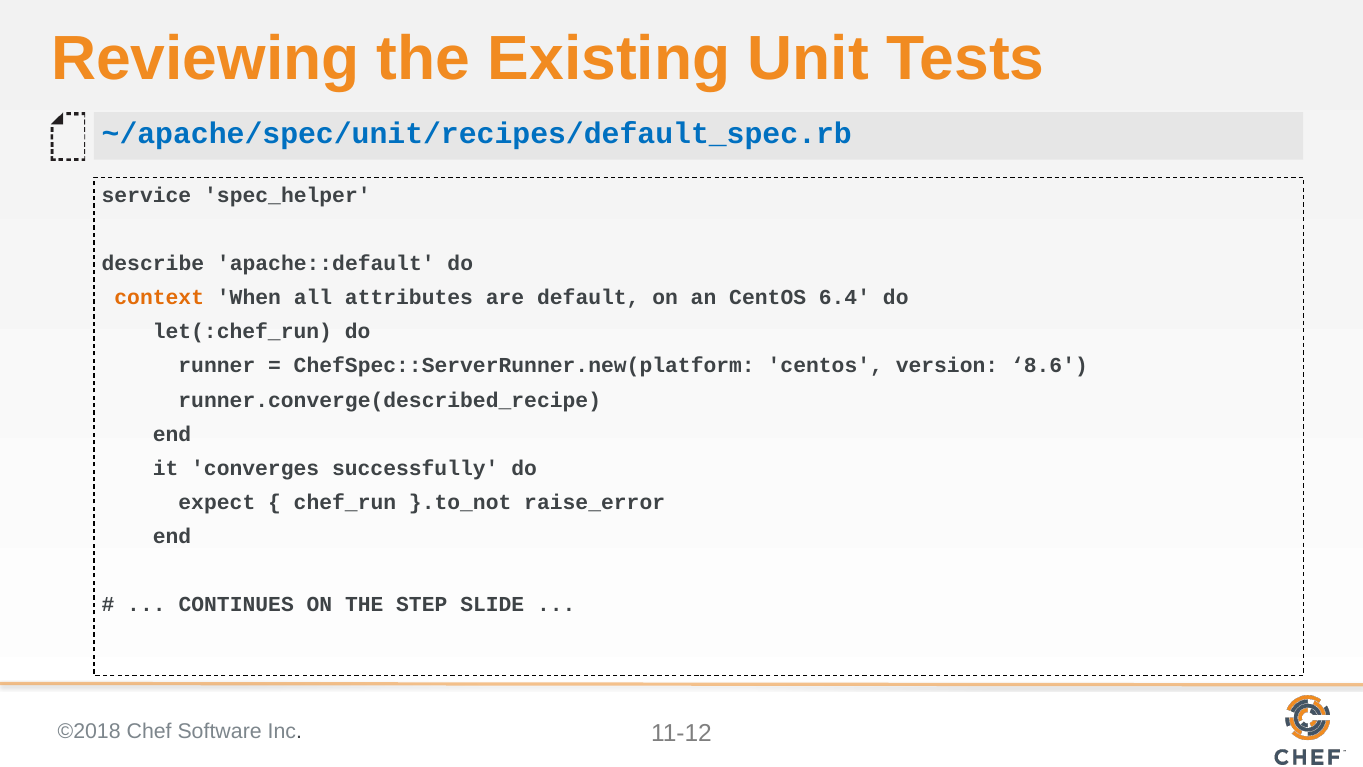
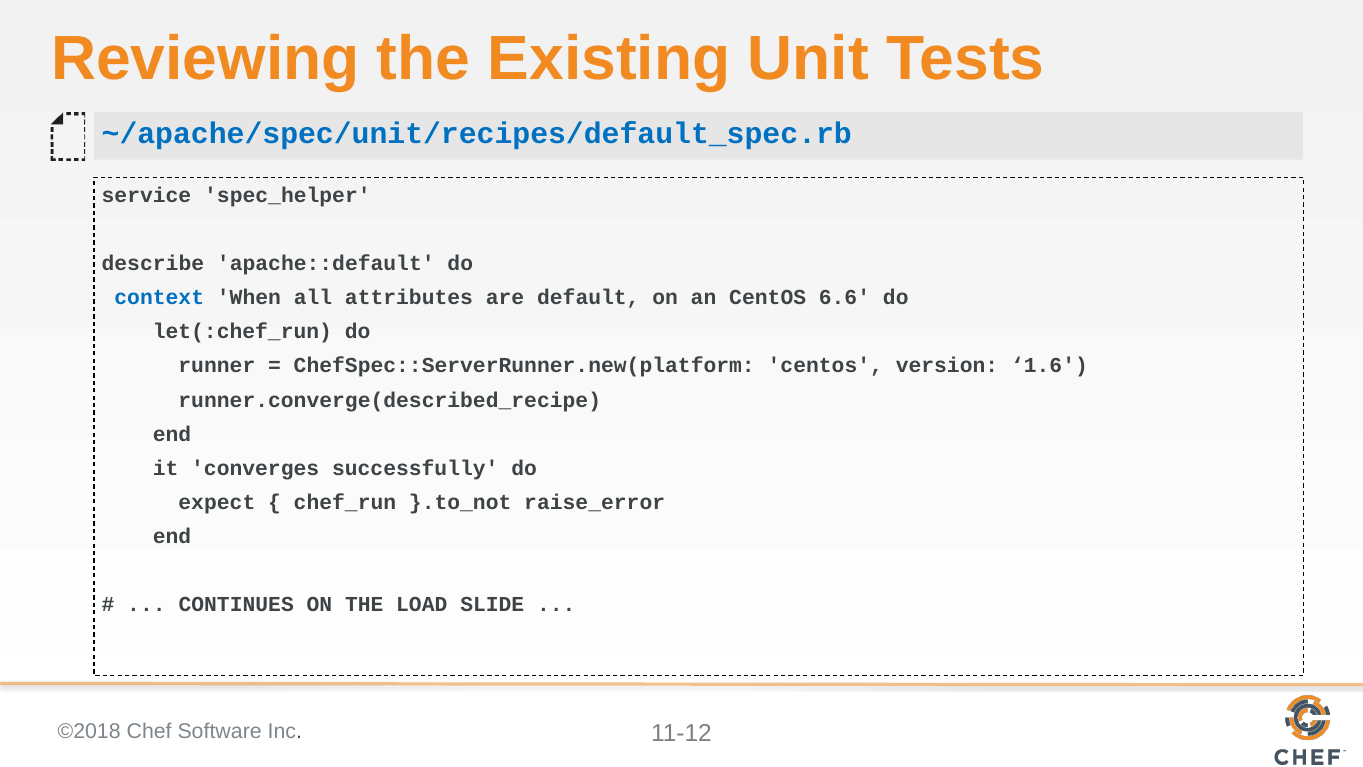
context colour: orange -> blue
6.4: 6.4 -> 6.6
8.6: 8.6 -> 1.6
STEP: STEP -> LOAD
